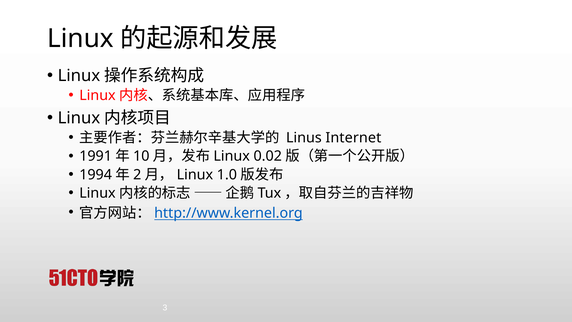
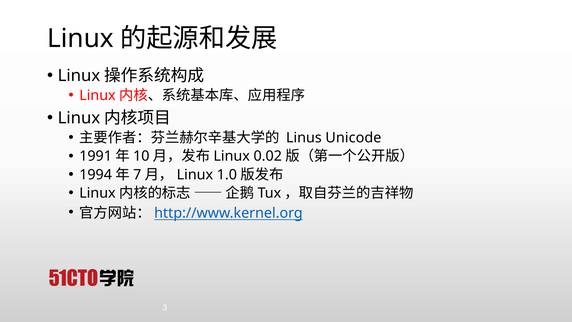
Internet: Internet -> Unicode
2: 2 -> 7
